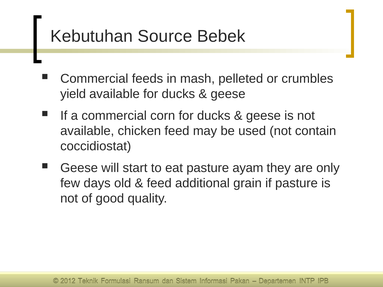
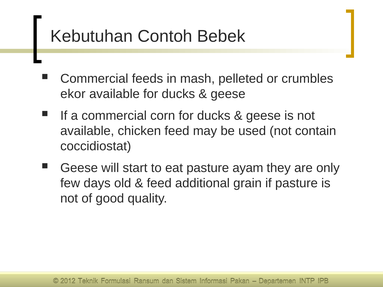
Source: Source -> Contoh
yield: yield -> ekor
